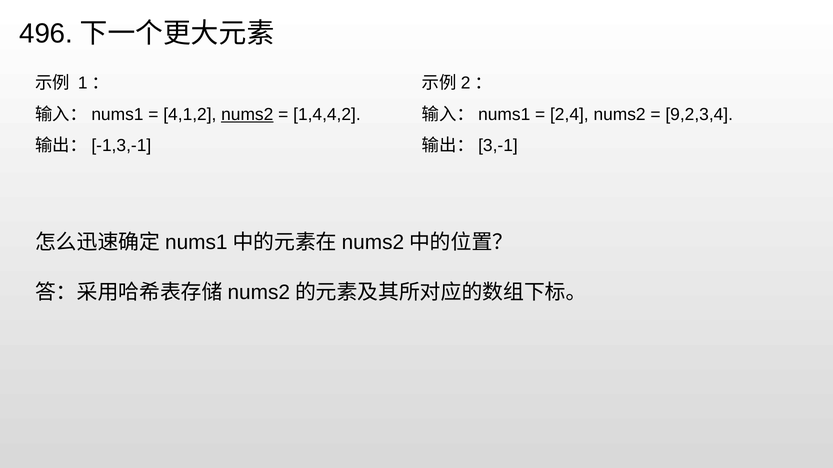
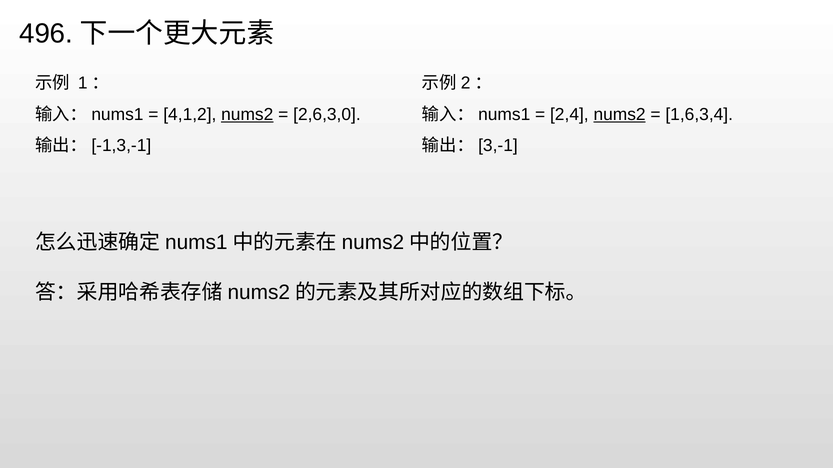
1,4,4,2: 1,4,4,2 -> 2,6,3,0
nums2 at (620, 115) underline: none -> present
9,2,3,4: 9,2,3,4 -> 1,6,3,4
